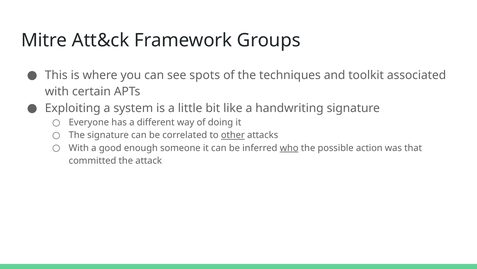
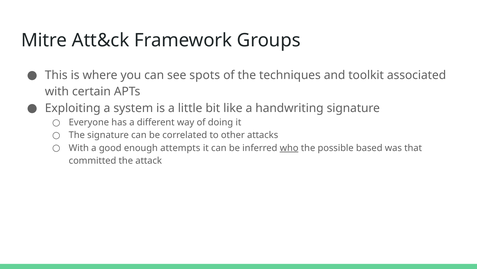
other underline: present -> none
someone: someone -> attempts
action: action -> based
